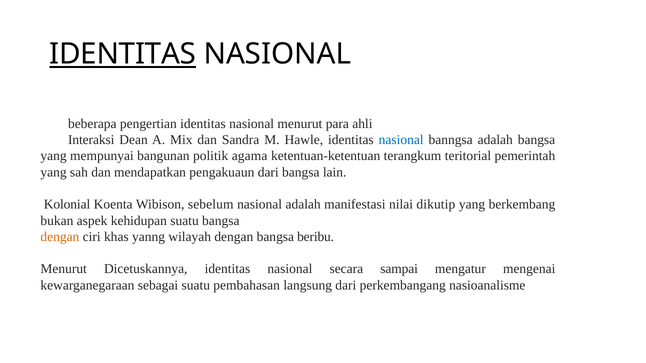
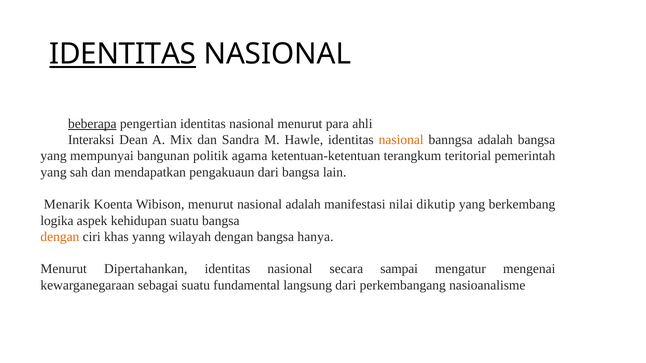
beberapa underline: none -> present
nasional at (401, 140) colour: blue -> orange
Kolonial: Kolonial -> Menarik
Wibison sebelum: sebelum -> menurut
bukan: bukan -> logika
beribu: beribu -> hanya
Dicetuskannya: Dicetuskannya -> Dipertahankan
pembahasan: pembahasan -> fundamental
